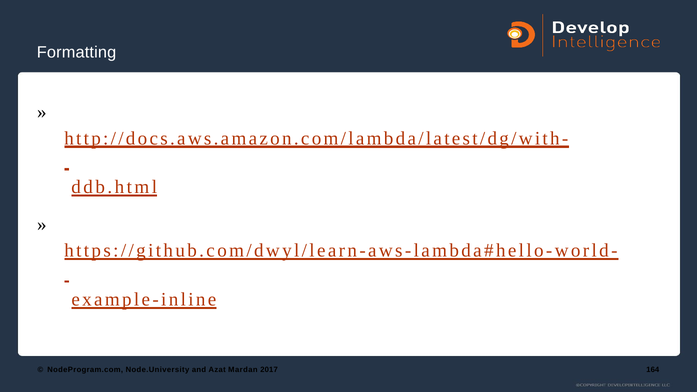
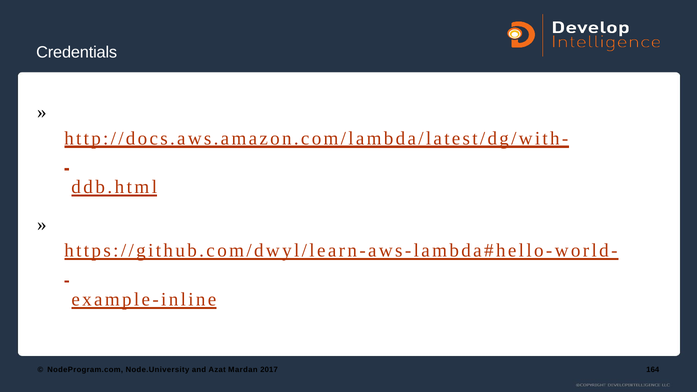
Formatting: Formatting -> Credentials
